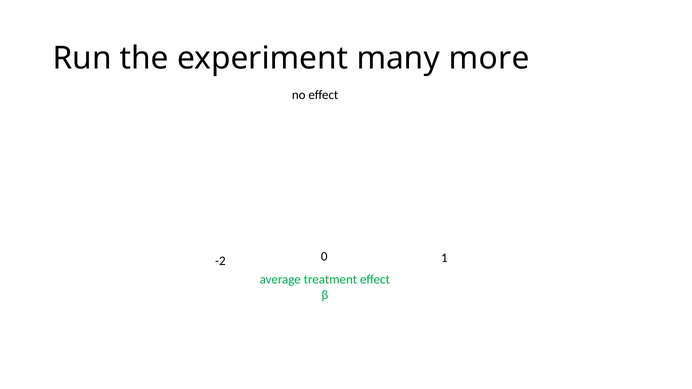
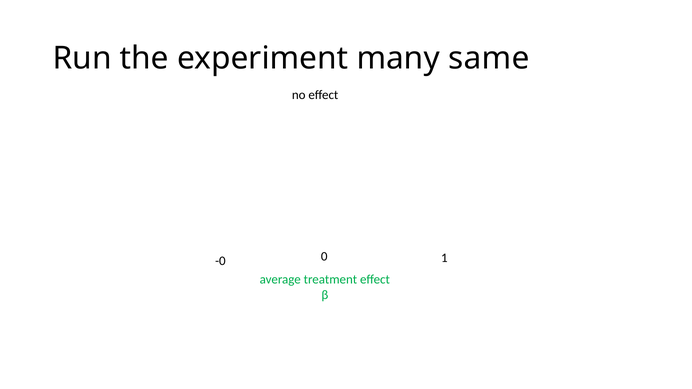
more: more -> same
-2: -2 -> -0
